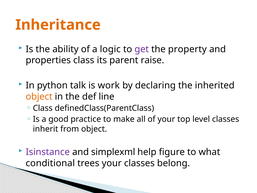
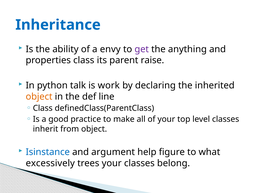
Inheritance colour: orange -> blue
logic: logic -> envy
property: property -> anything
Isinstance colour: purple -> blue
simplexml: simplexml -> argument
conditional: conditional -> excessively
